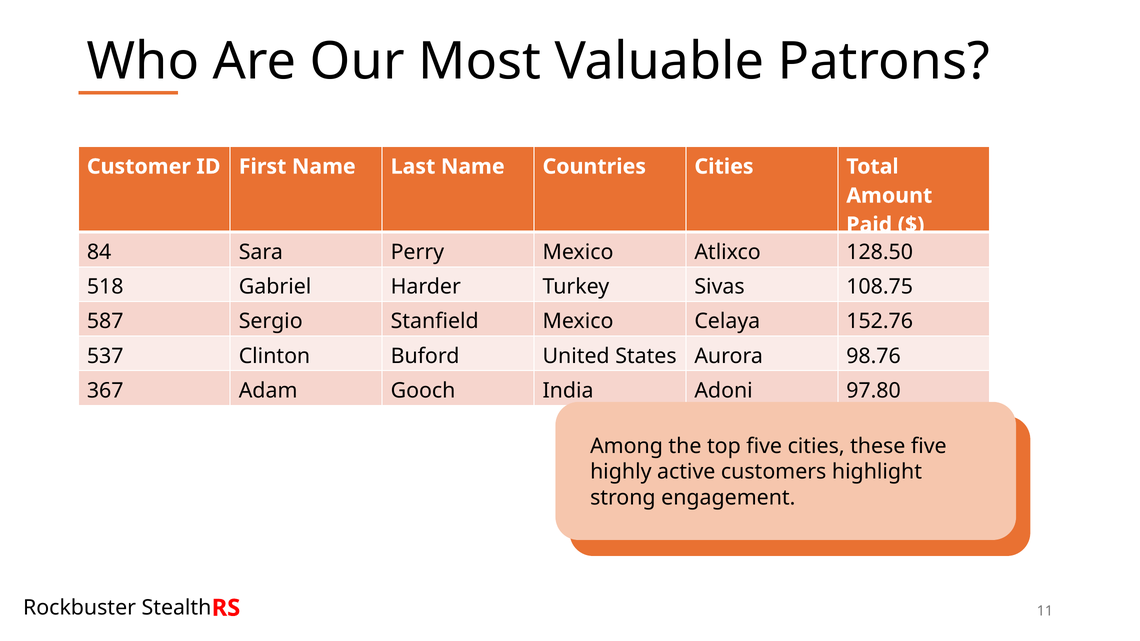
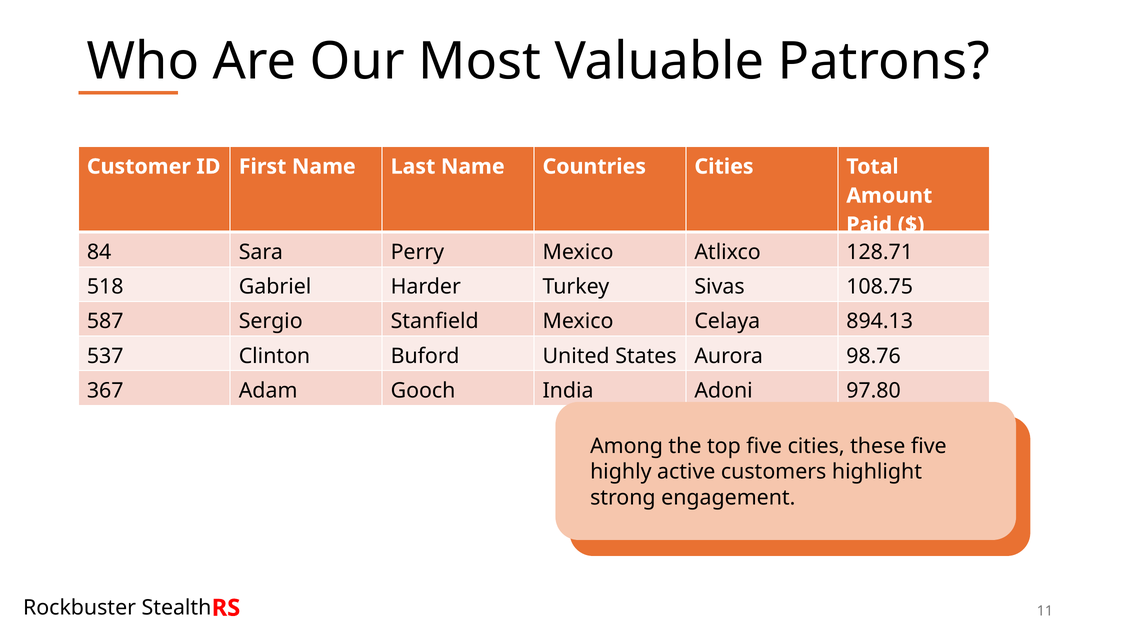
128.50: 128.50 -> 128.71
152.76: 152.76 -> 894.13
